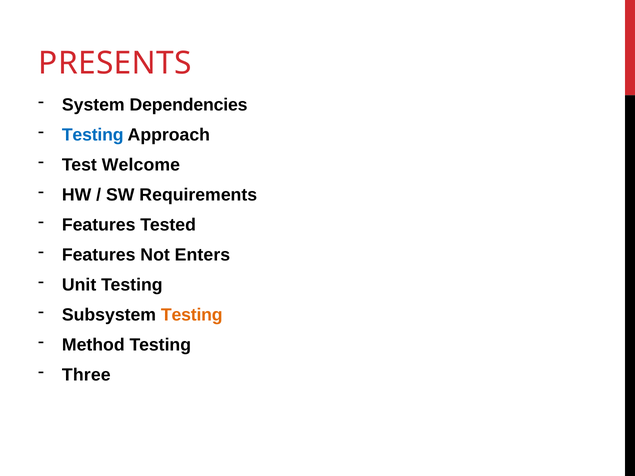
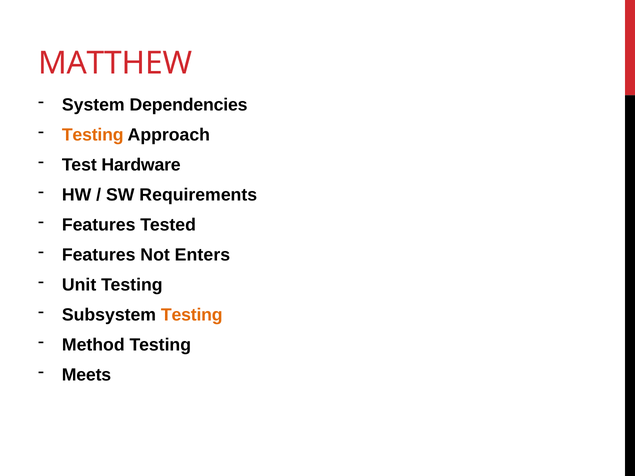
PRESENTS: PRESENTS -> MATTHEW
Testing at (93, 135) colour: blue -> orange
Welcome: Welcome -> Hardware
Three: Three -> Meets
